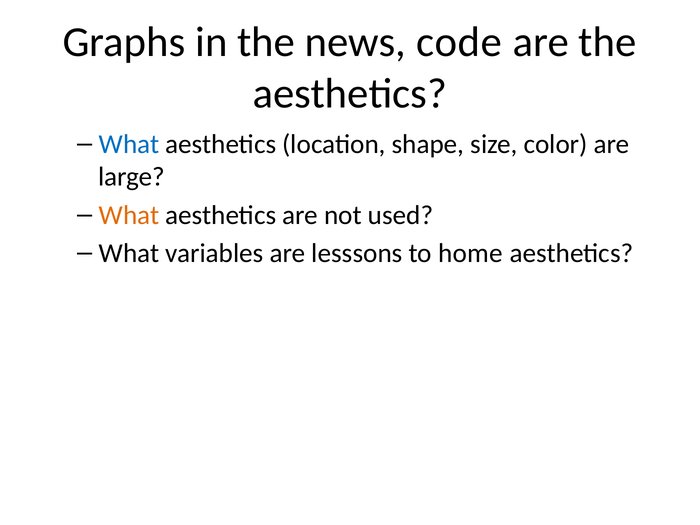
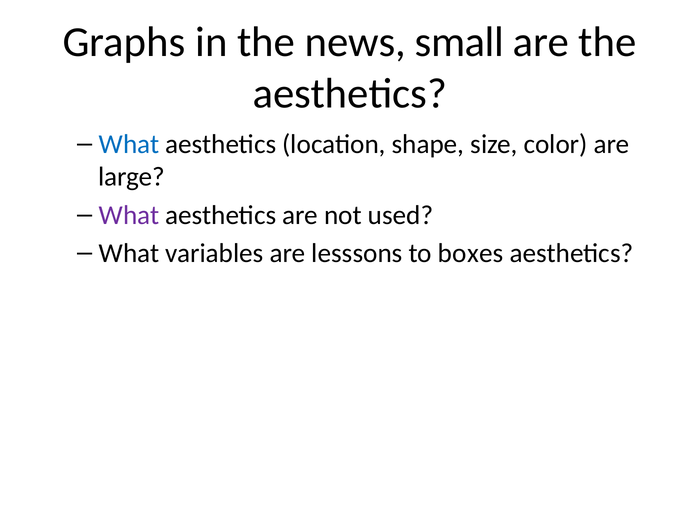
code: code -> small
What at (129, 215) colour: orange -> purple
home: home -> boxes
